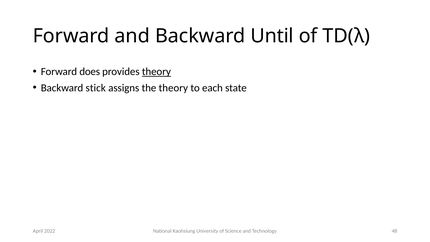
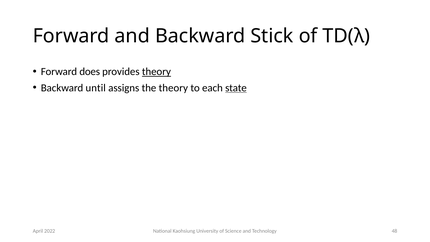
Until: Until -> Stick
stick: stick -> until
state underline: none -> present
